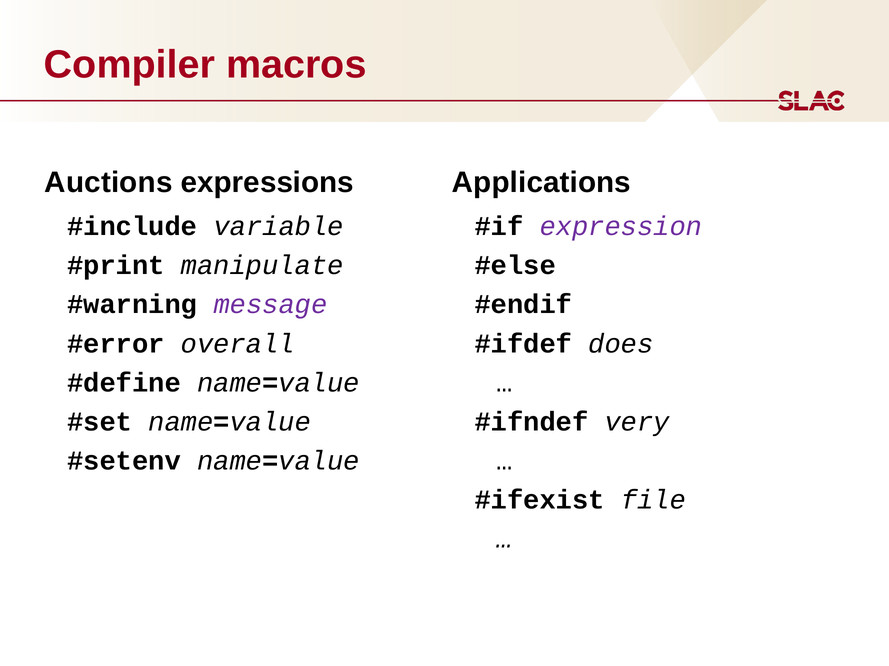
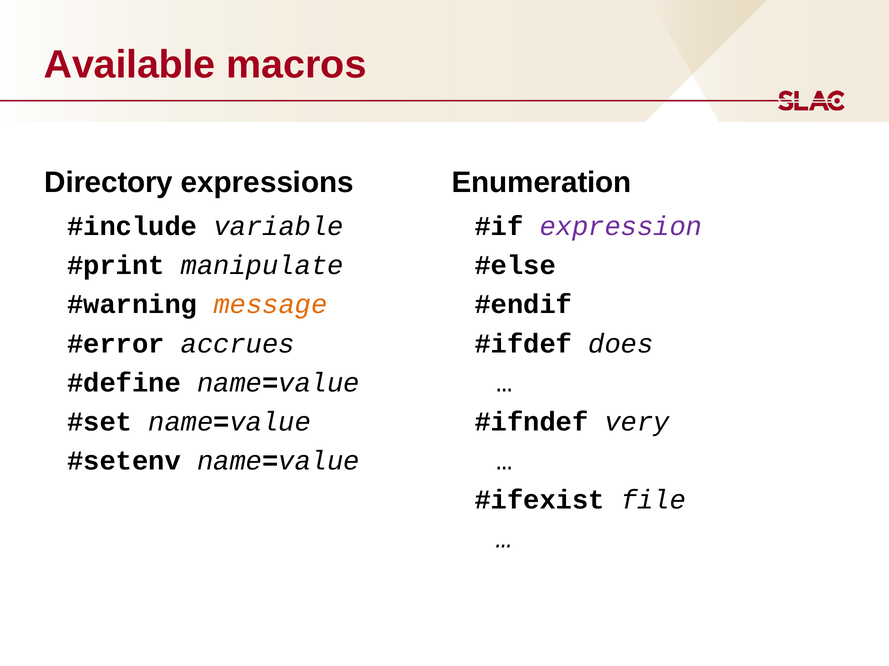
Compiler: Compiler -> Available
Auctions: Auctions -> Directory
Applications: Applications -> Enumeration
message colour: purple -> orange
overall: overall -> accrues
